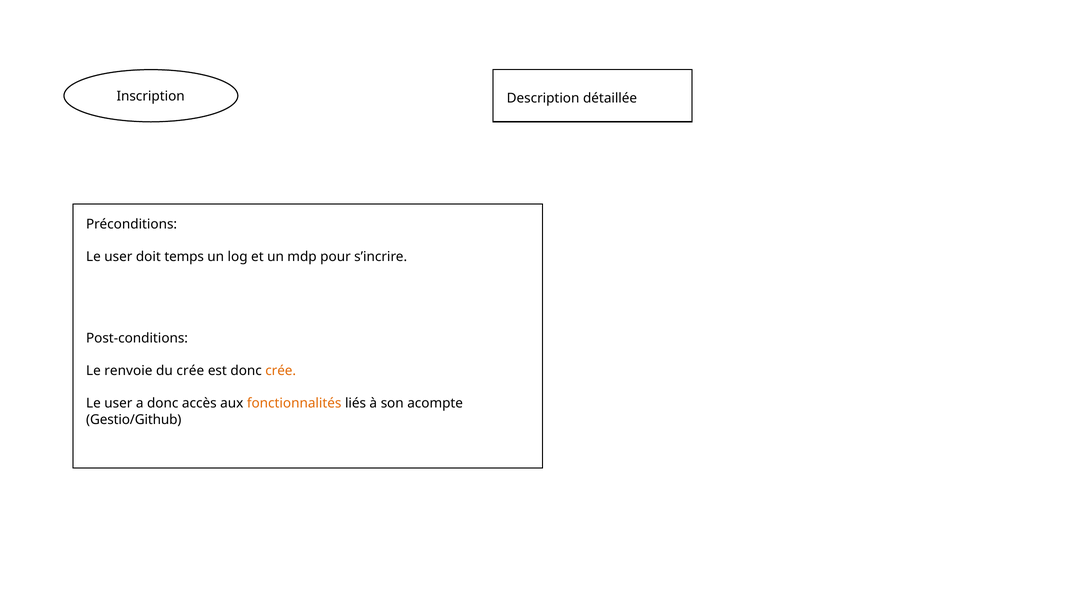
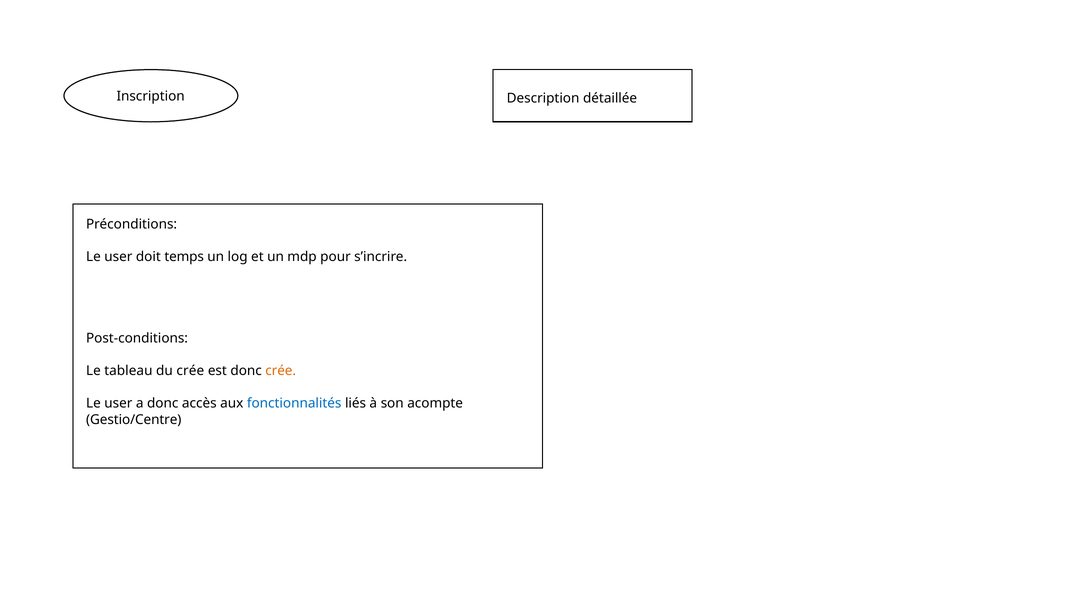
renvoie: renvoie -> tableau
fonctionnalités colour: orange -> blue
Gestio/Github: Gestio/Github -> Gestio/Centre
